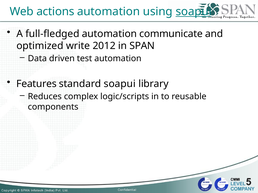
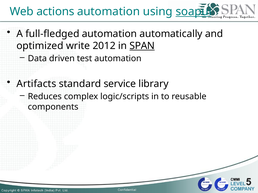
communicate: communicate -> automatically
SPAN underline: none -> present
Features: Features -> Artifacts
standard soapui: soapui -> service
